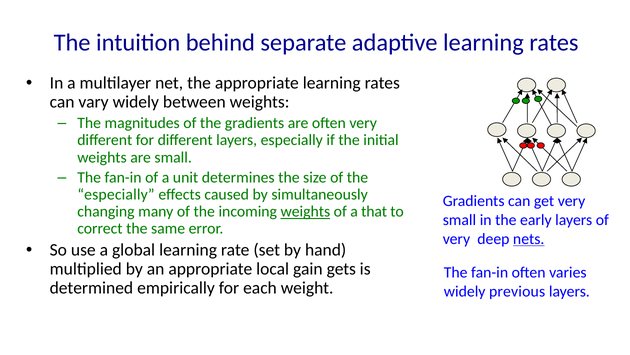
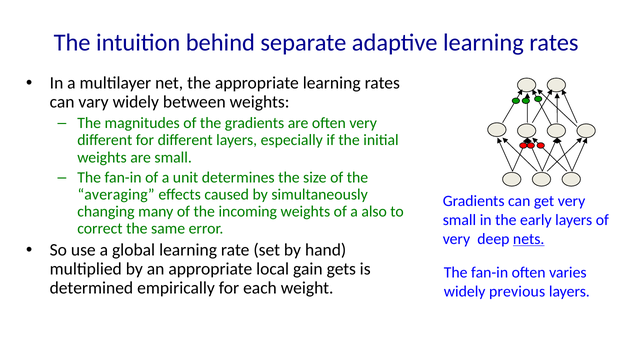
especially at (116, 194): especially -> averaging
weights at (305, 211) underline: present -> none
that: that -> also
